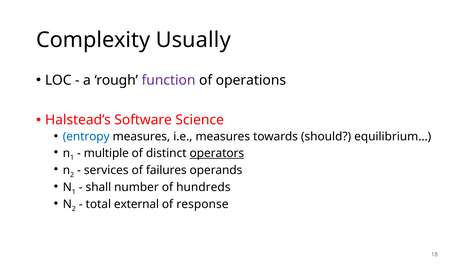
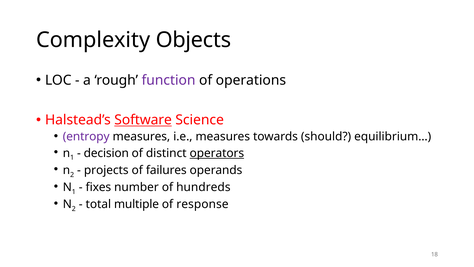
Usually: Usually -> Objects
Software underline: none -> present
entropy colour: blue -> purple
multiple: multiple -> decision
services: services -> projects
shall: shall -> fixes
external: external -> multiple
